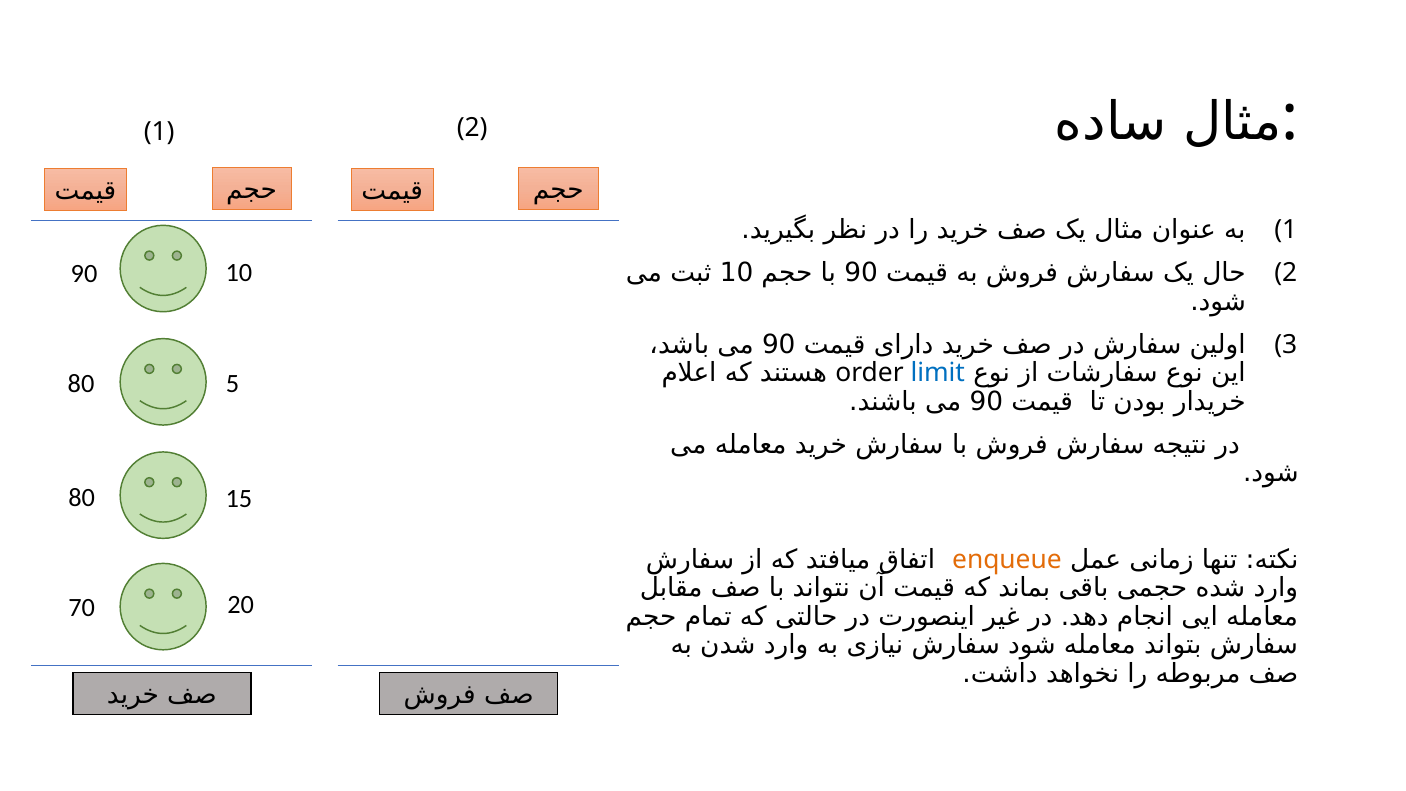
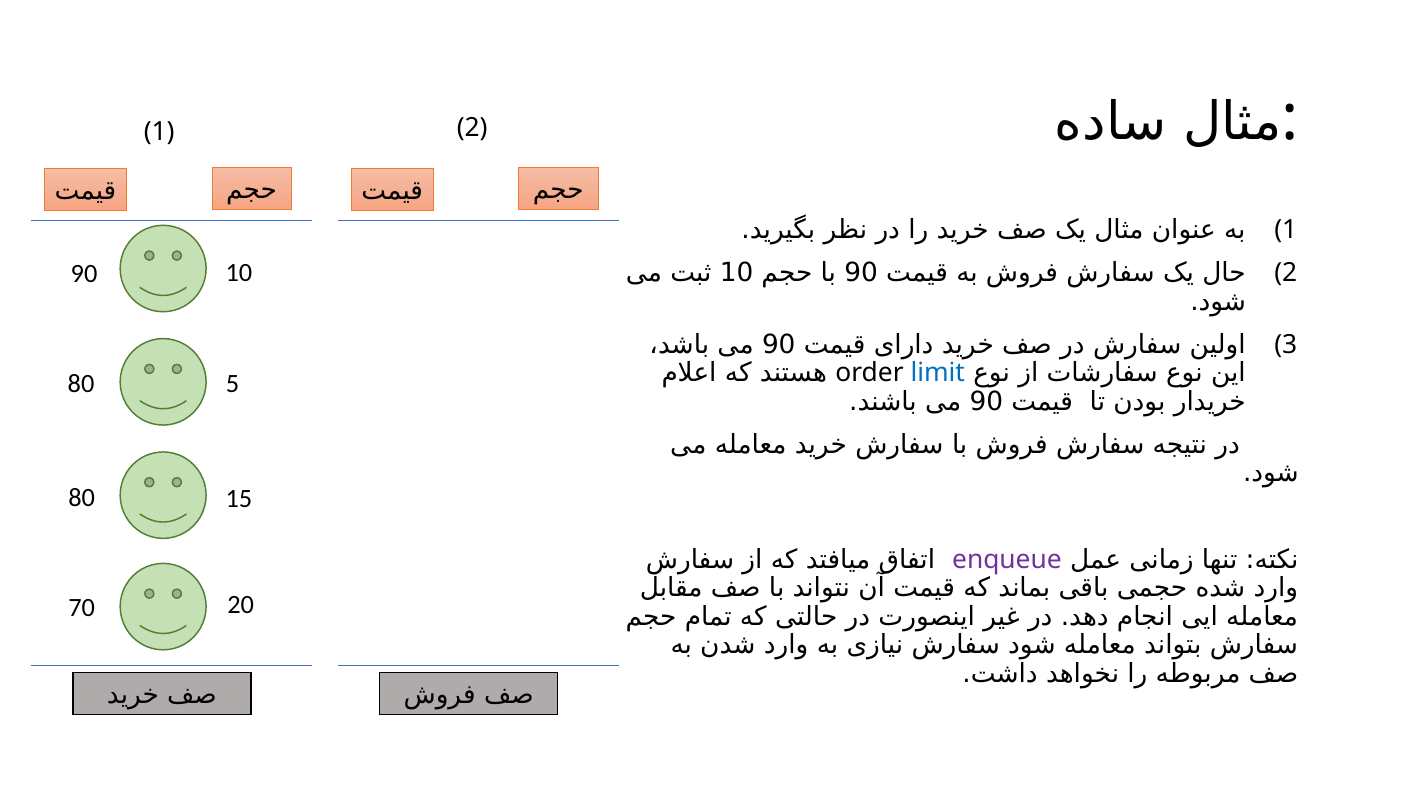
enqueue colour: orange -> purple
